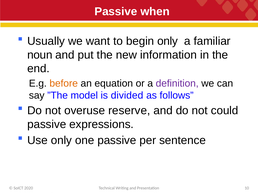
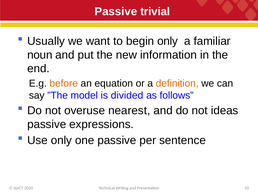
when: when -> trivial
definition colour: purple -> orange
reserve: reserve -> nearest
could: could -> ideas
